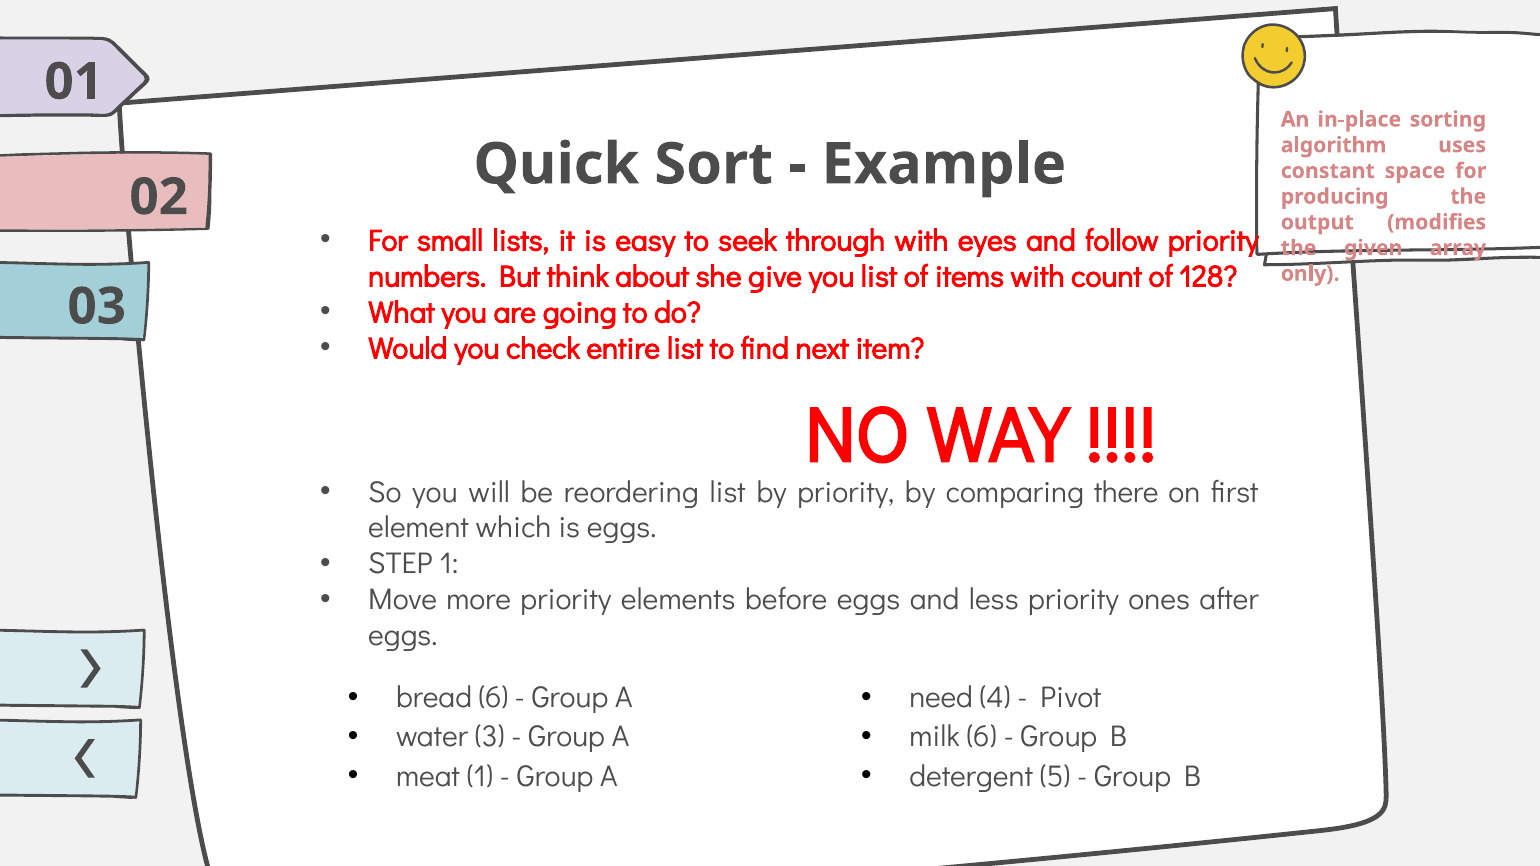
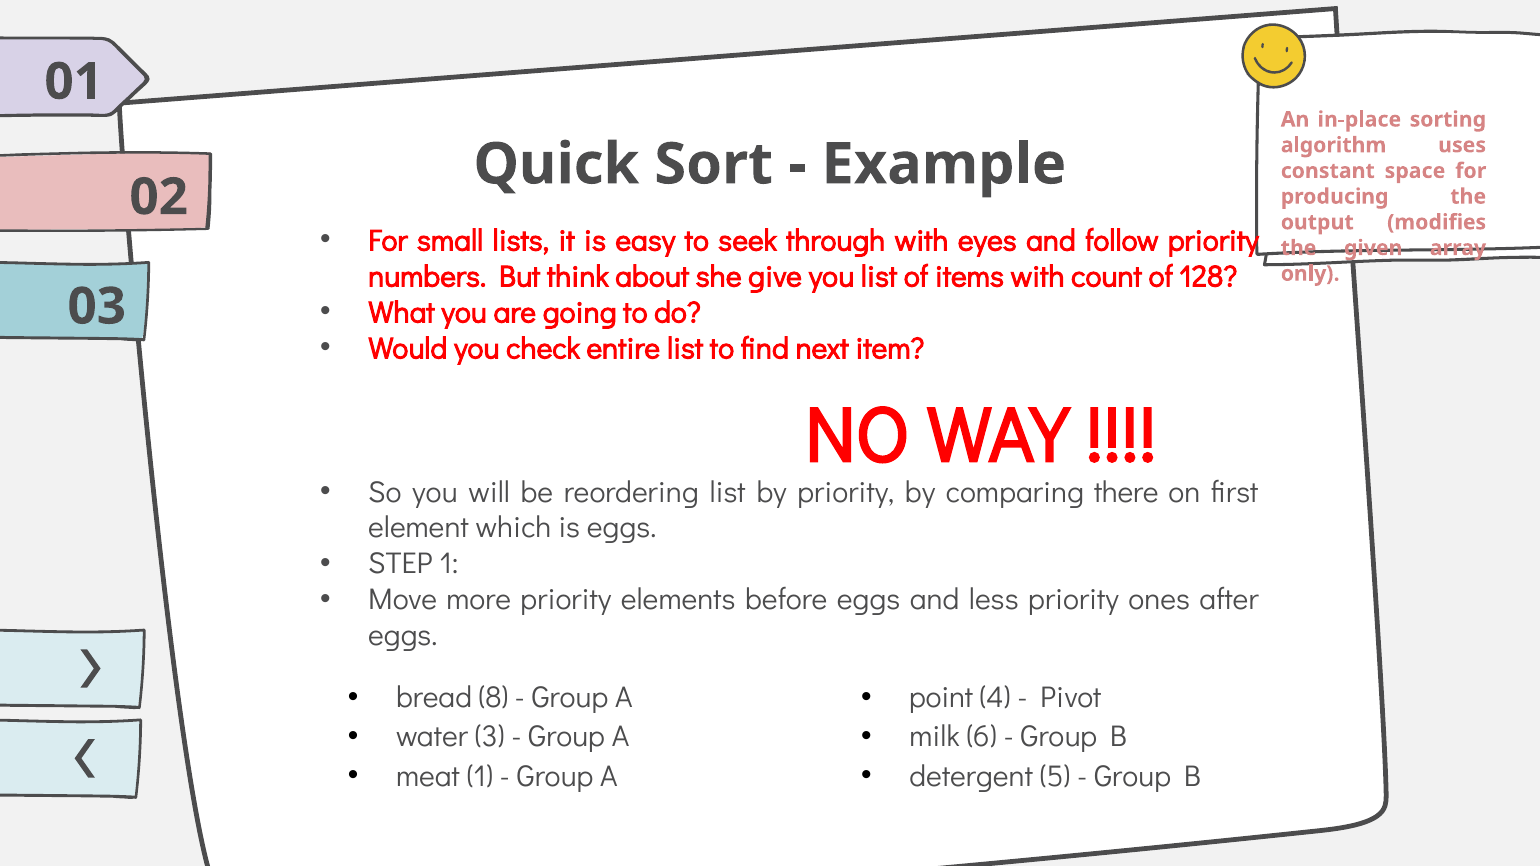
bread 6: 6 -> 8
need: need -> point
